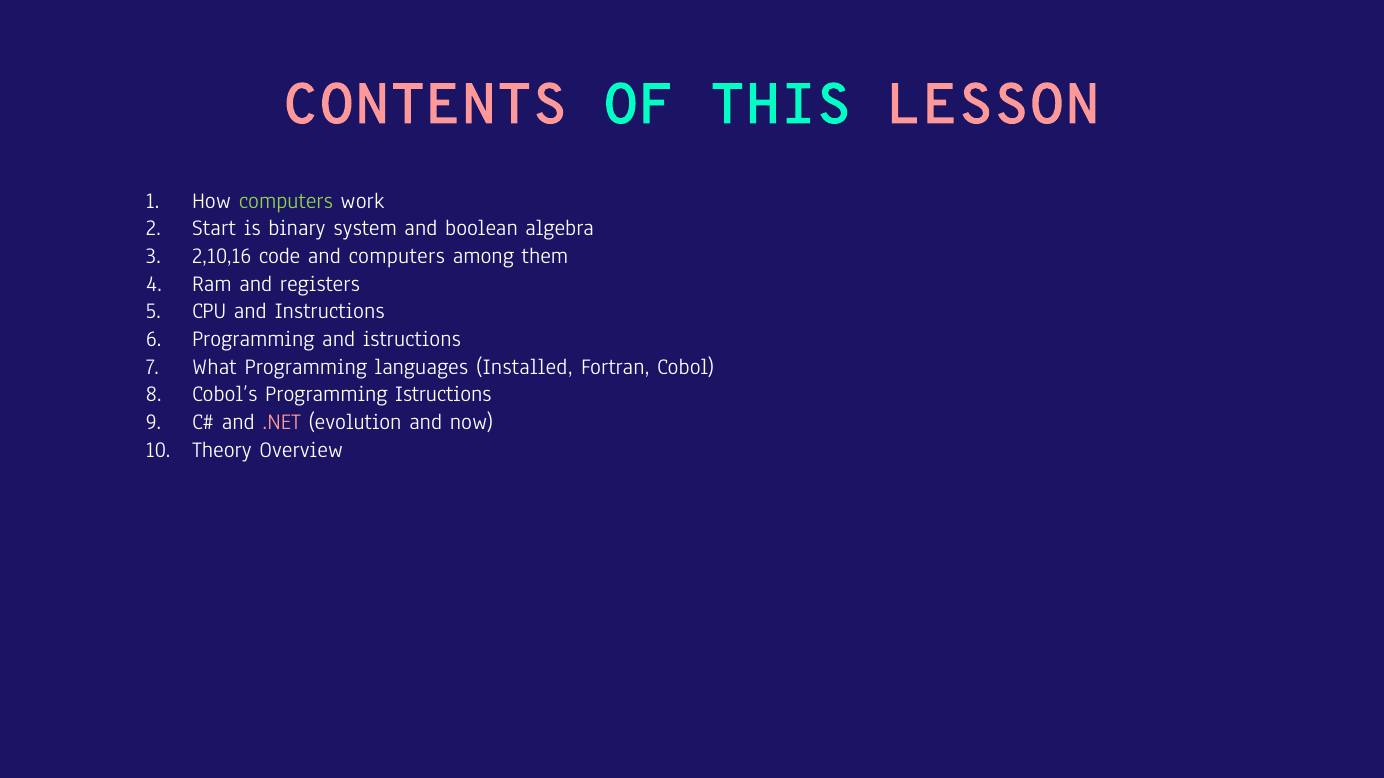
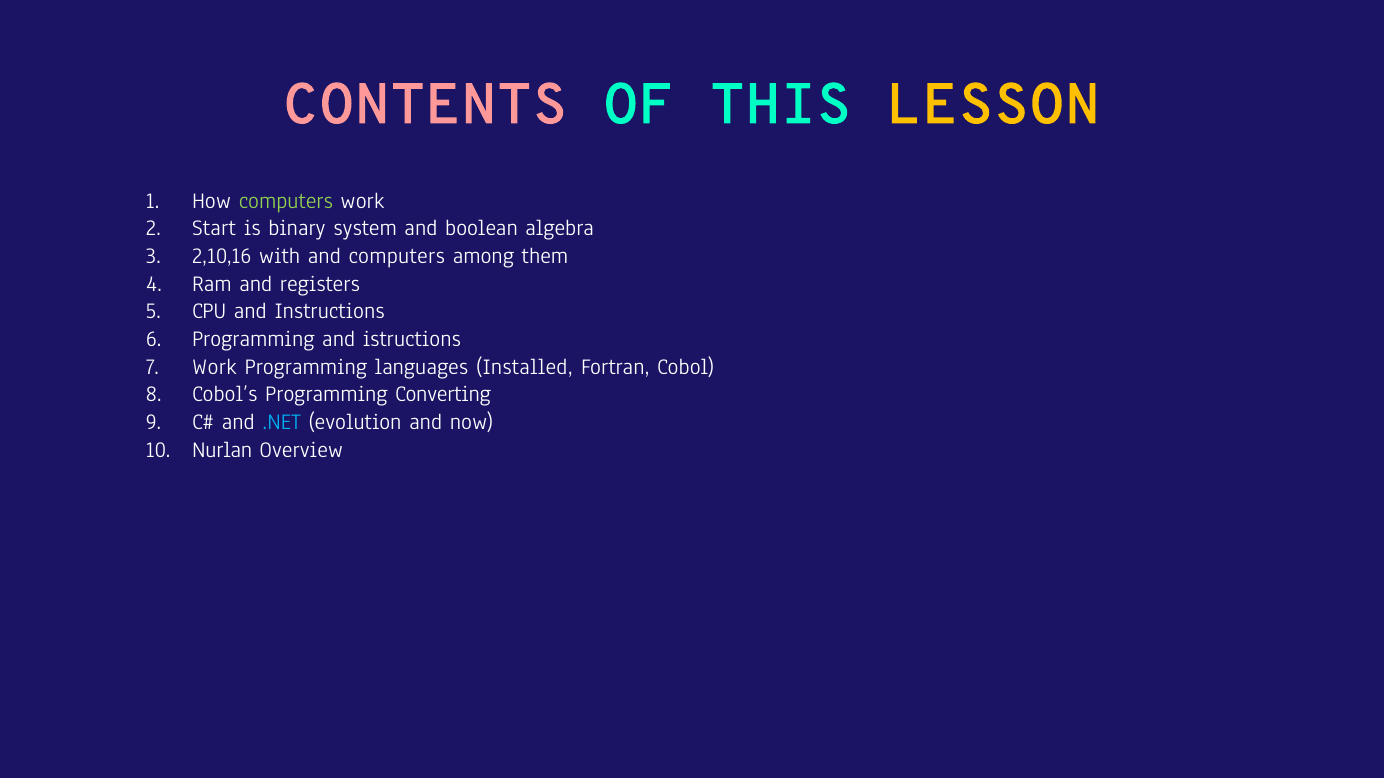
LESSON colour: pink -> yellow
code: code -> with
What at (214, 367): What -> Work
Programming Istructions: Istructions -> Converting
.NET colour: pink -> light blue
Theory: Theory -> Nurlan
